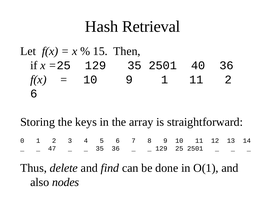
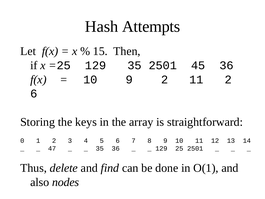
Retrieval: Retrieval -> Attempts
40: 40 -> 45
9 1: 1 -> 2
